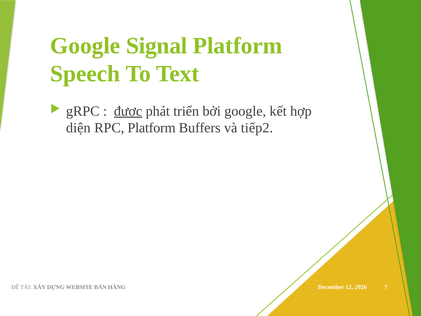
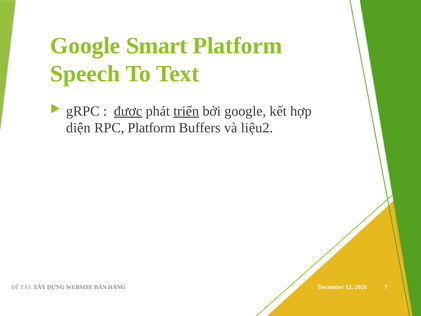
Signal: Signal -> Smart
triển underline: none -> present
tiếp2: tiếp2 -> liệu2
